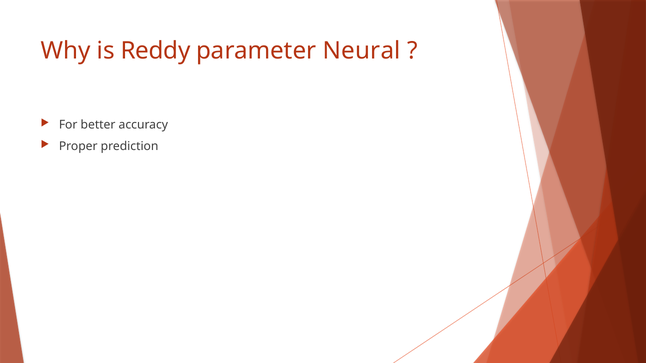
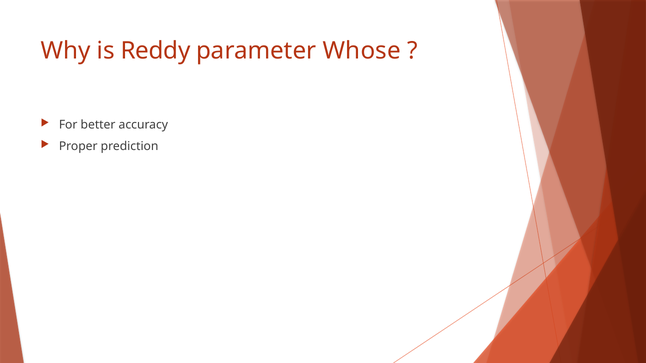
Neural: Neural -> Whose
